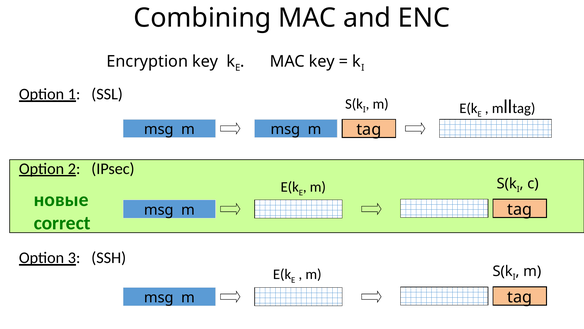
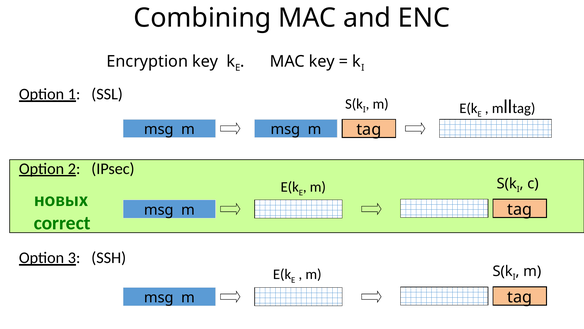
новые: новые -> новых
